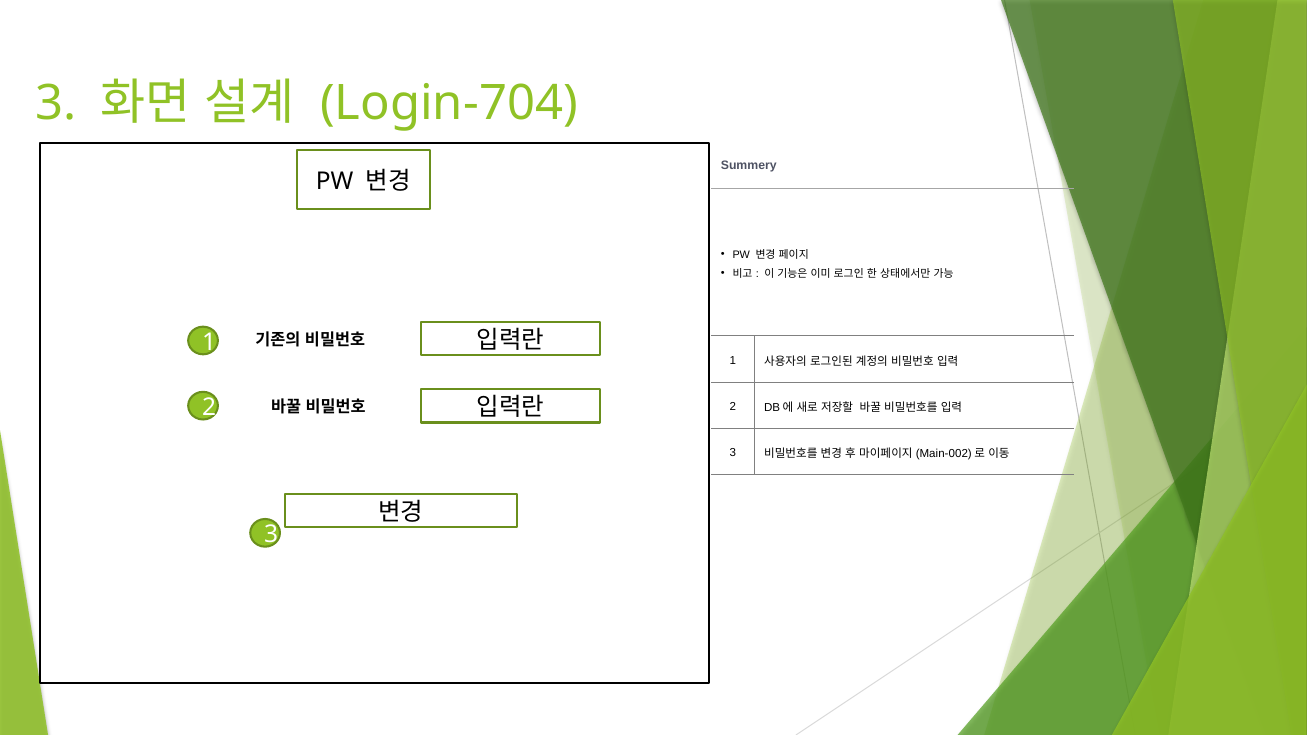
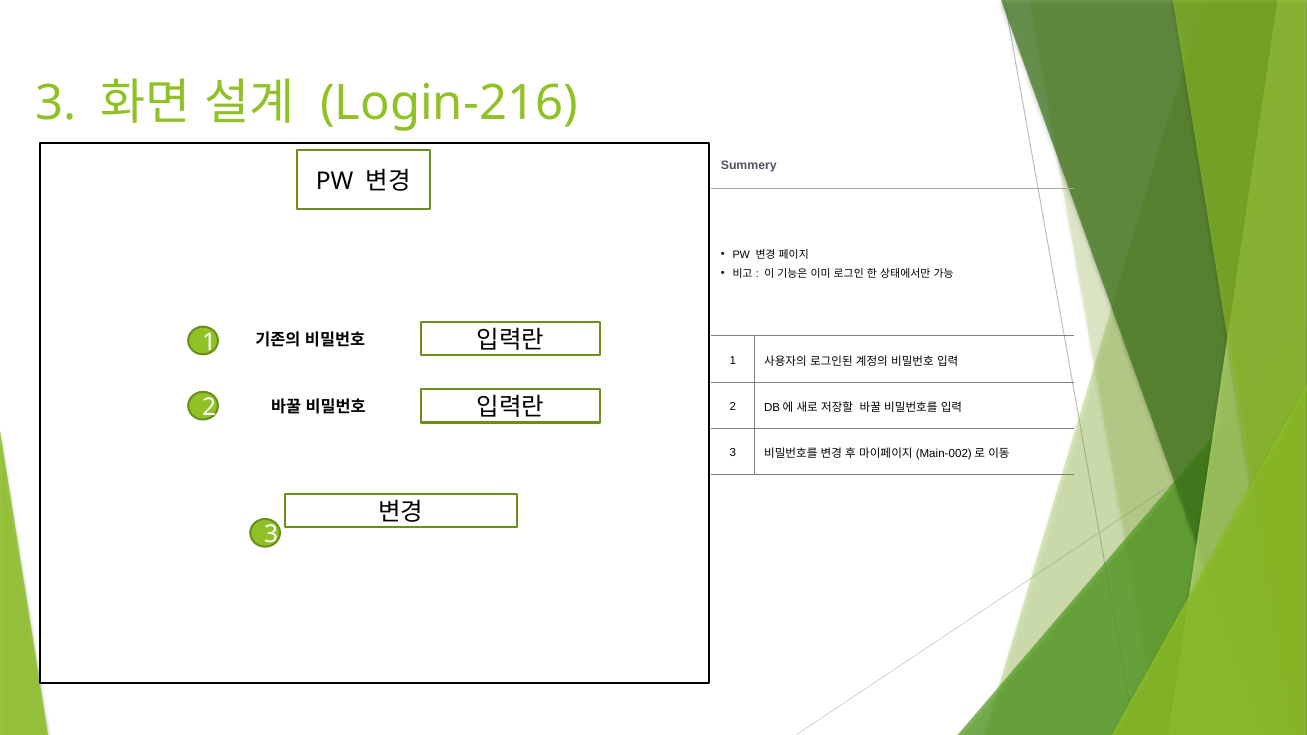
Login-704: Login-704 -> Login-216
